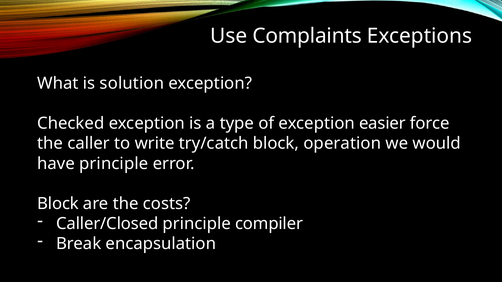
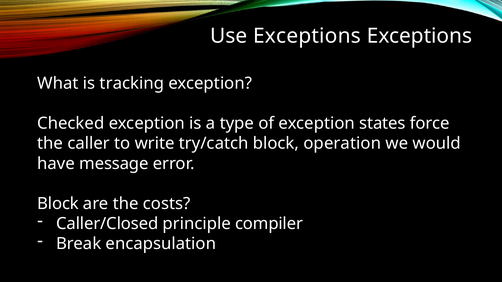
Use Complaints: Complaints -> Exceptions
solution: solution -> tracking
easier: easier -> states
have principle: principle -> message
